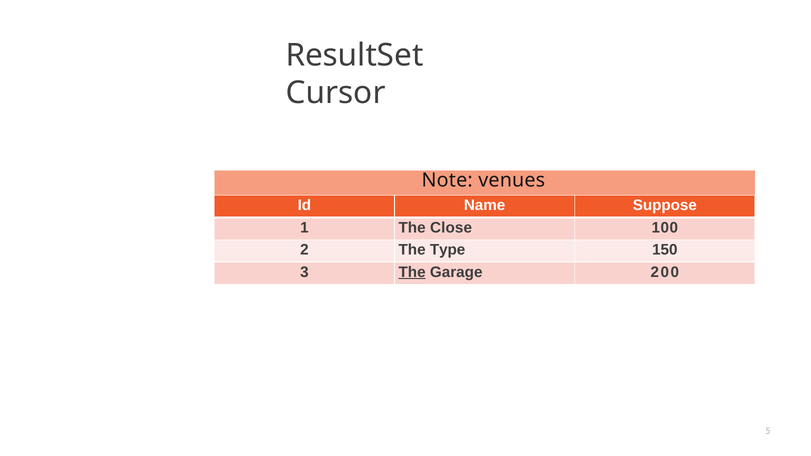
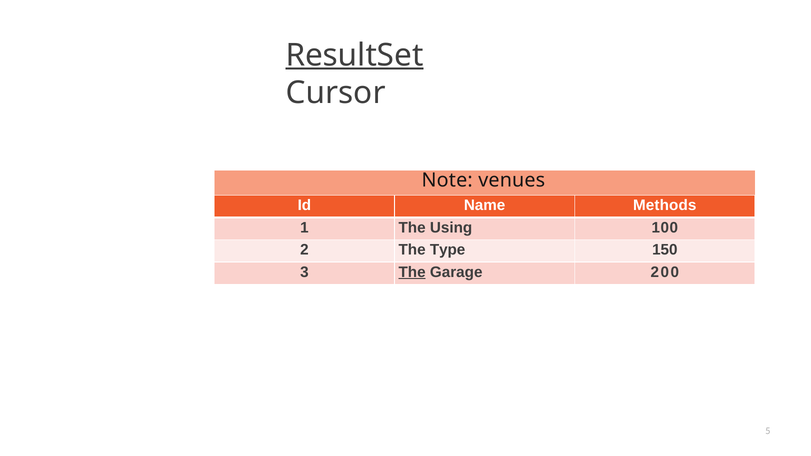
ResultSet underline: none -> present
Suppose: Suppose -> Methods
Close: Close -> Using
